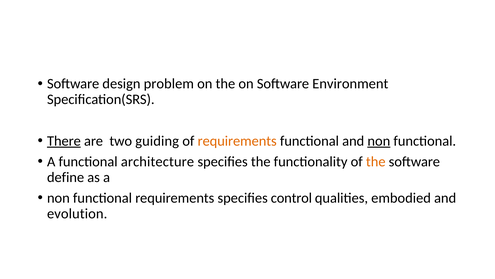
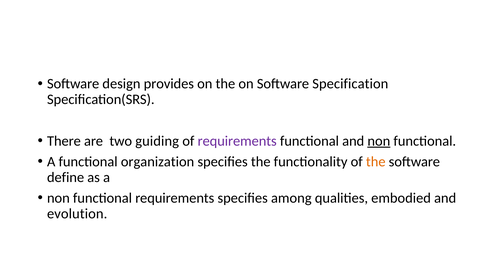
problem: problem -> provides
Environment: Environment -> Specification
There underline: present -> none
requirements at (237, 141) colour: orange -> purple
architecture: architecture -> organization
control: control -> among
